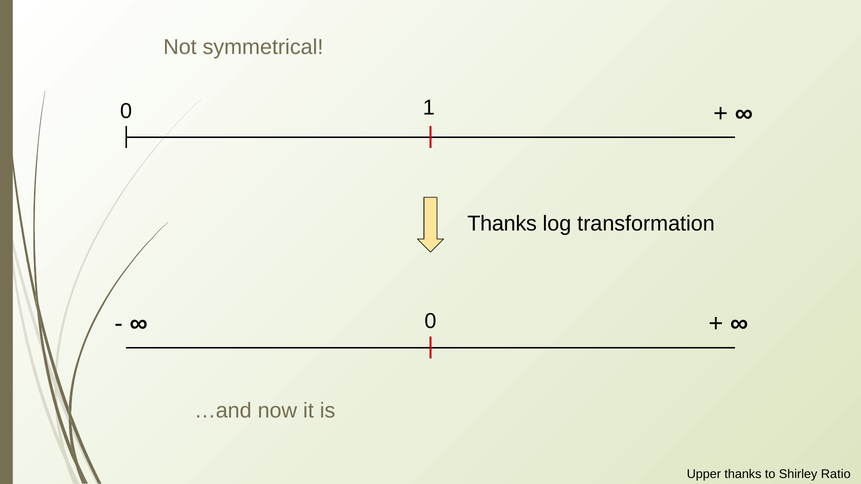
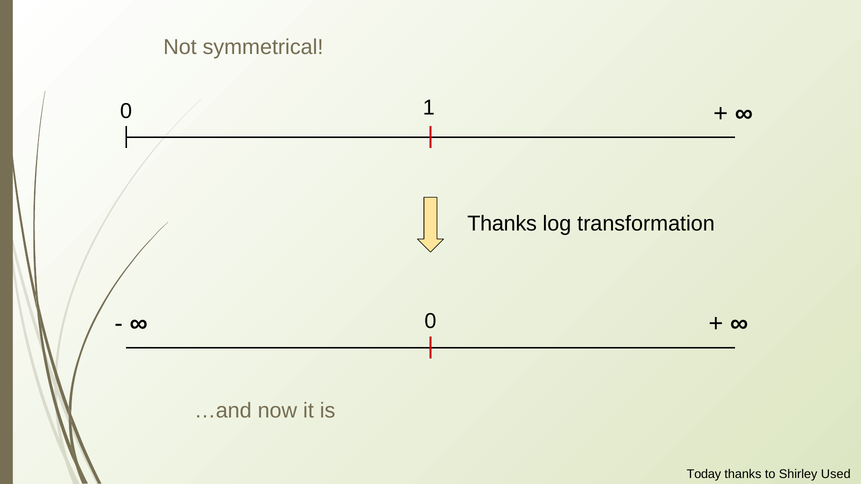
Upper: Upper -> Today
Ratio: Ratio -> Used
